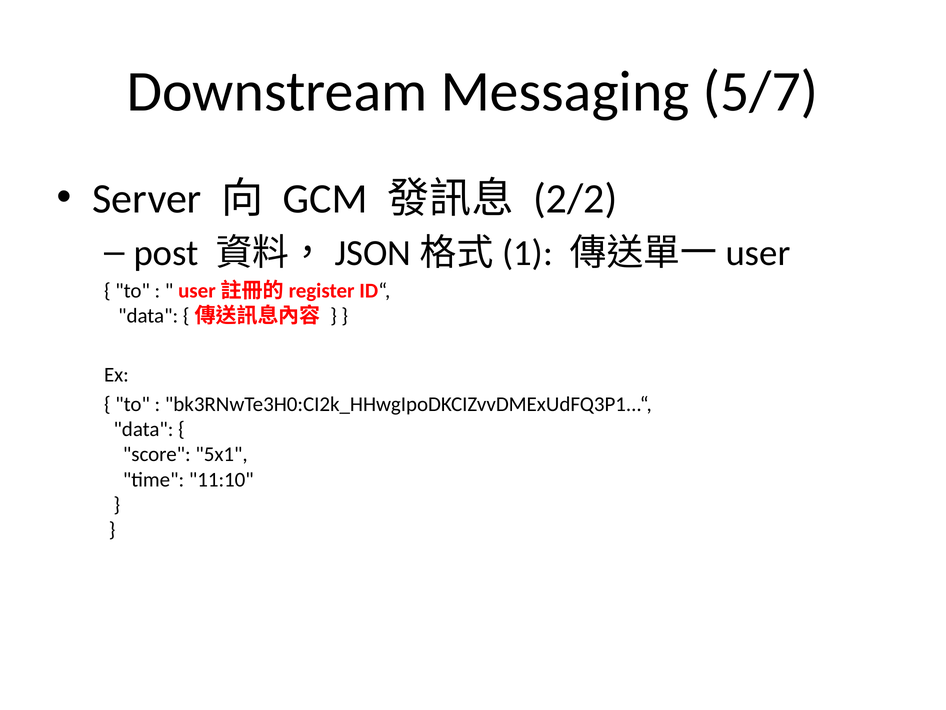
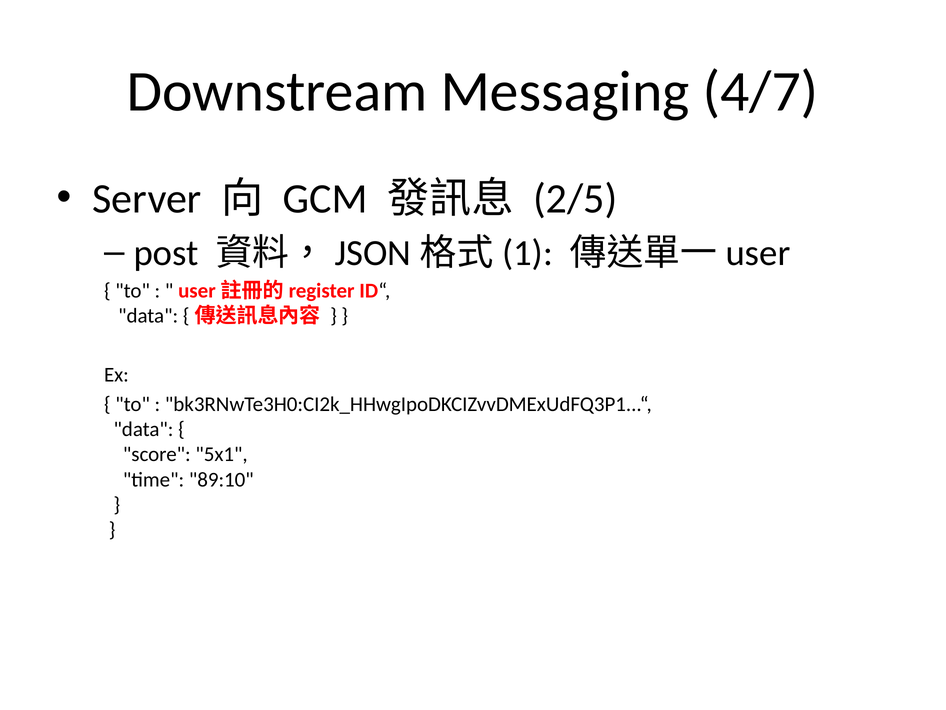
5/7: 5/7 -> 4/7
2/2: 2/2 -> 2/5
11:10: 11:10 -> 89:10
